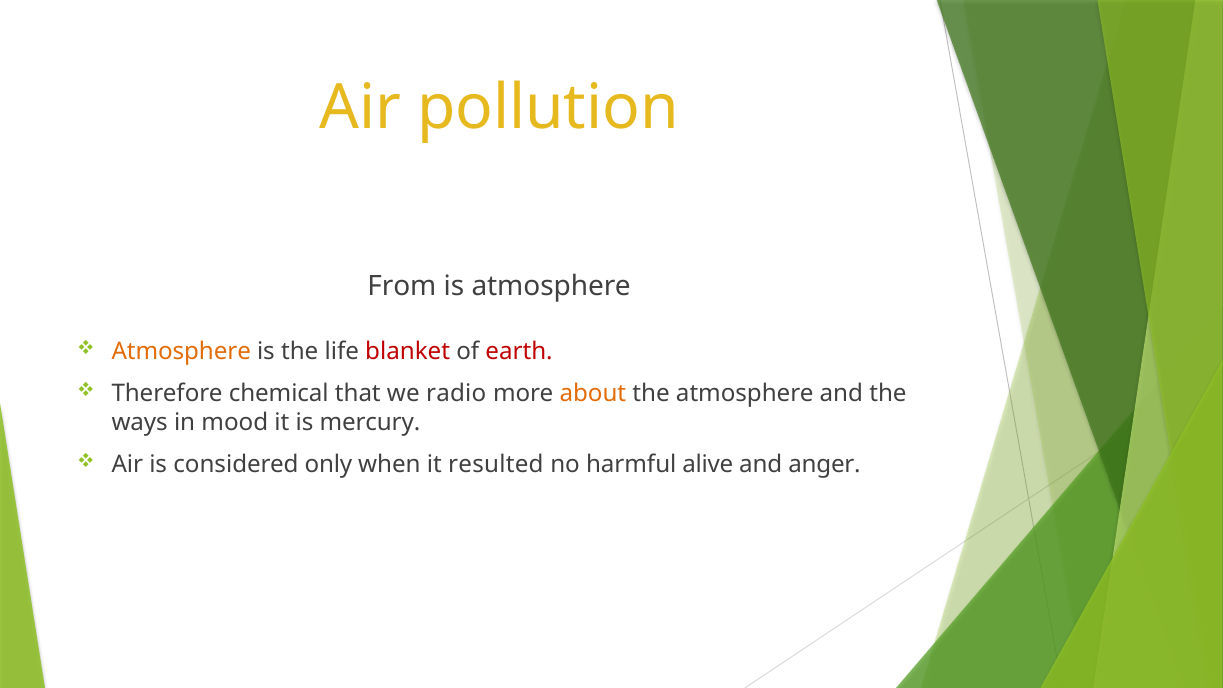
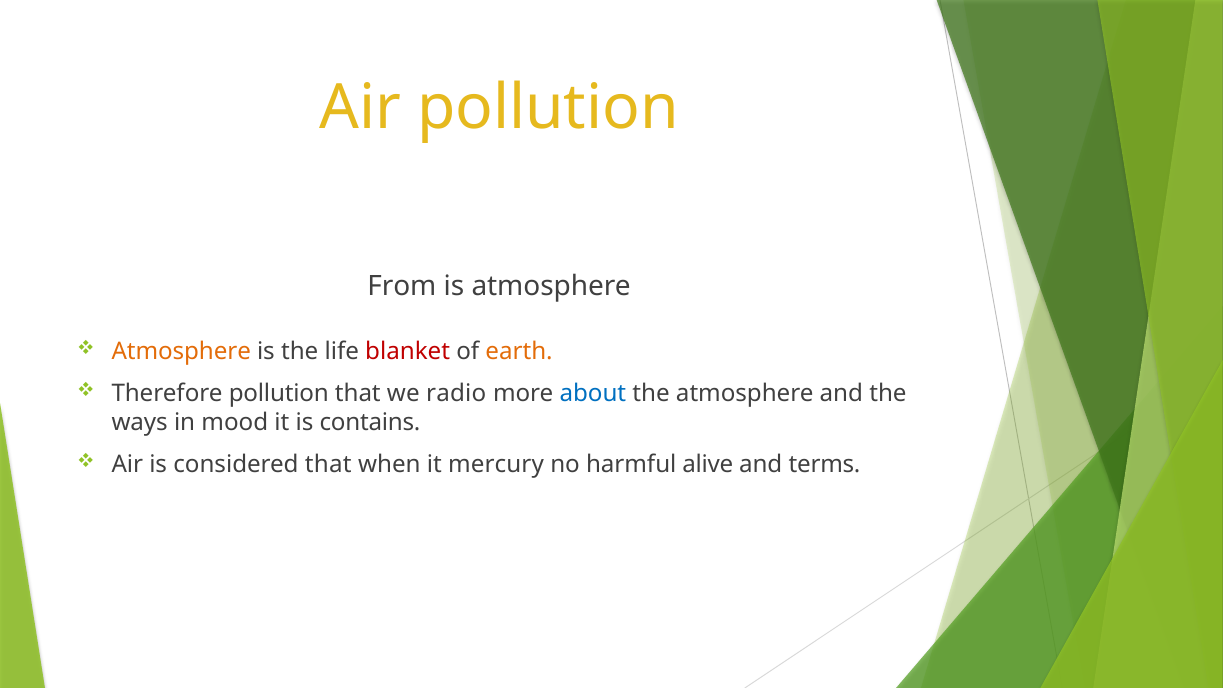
earth colour: red -> orange
Therefore chemical: chemical -> pollution
about colour: orange -> blue
mercury: mercury -> contains
considered only: only -> that
resulted: resulted -> mercury
anger: anger -> terms
